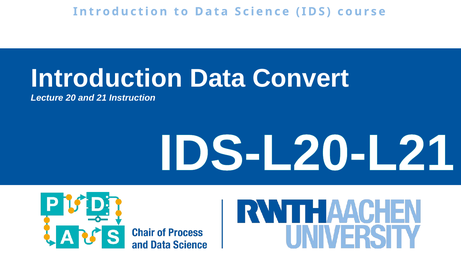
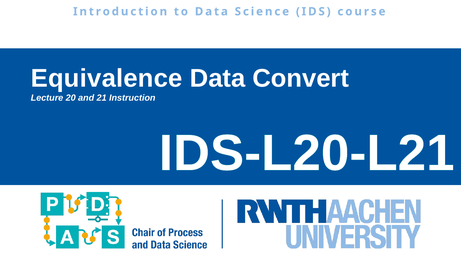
Introduction at (107, 78): Introduction -> Equivalence
